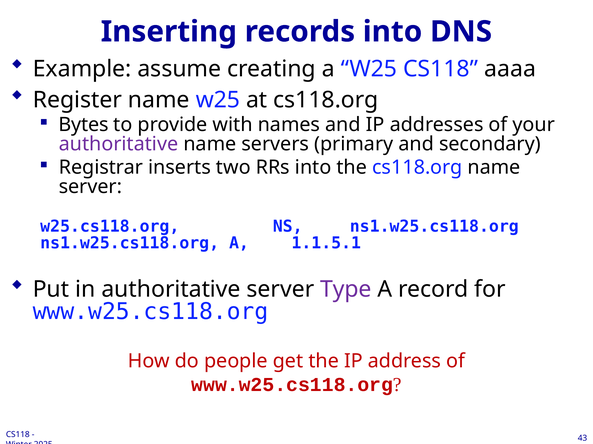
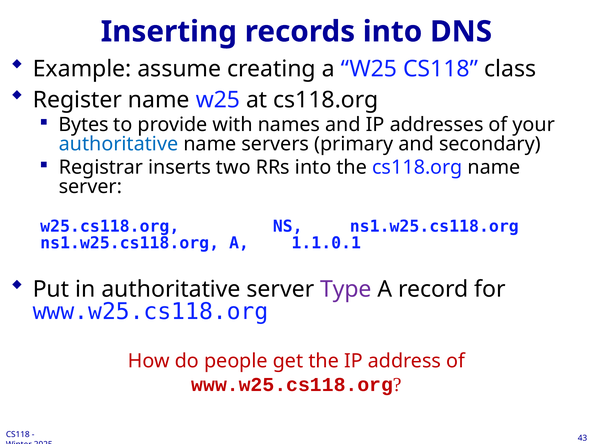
aaaa: aaaa -> class
authoritative at (118, 144) colour: purple -> blue
1.1.5.1: 1.1.5.1 -> 1.1.0.1
